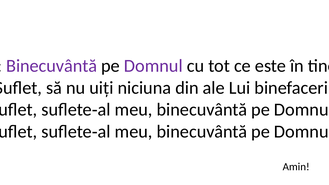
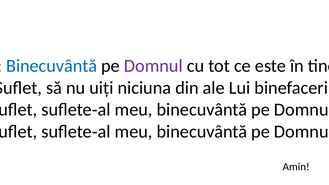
Binecuvântă at (52, 66) colour: purple -> blue
